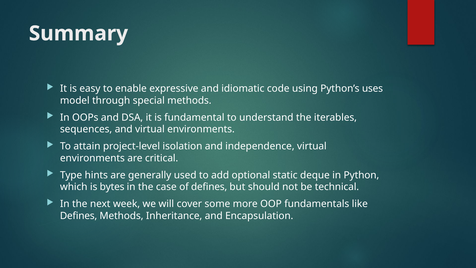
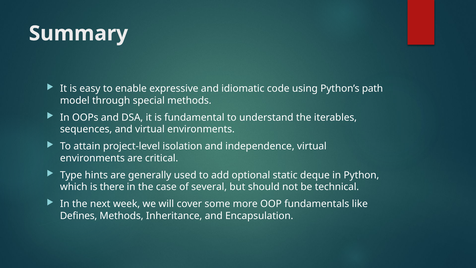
uses: uses -> path
bytes: bytes -> there
of defines: defines -> several
